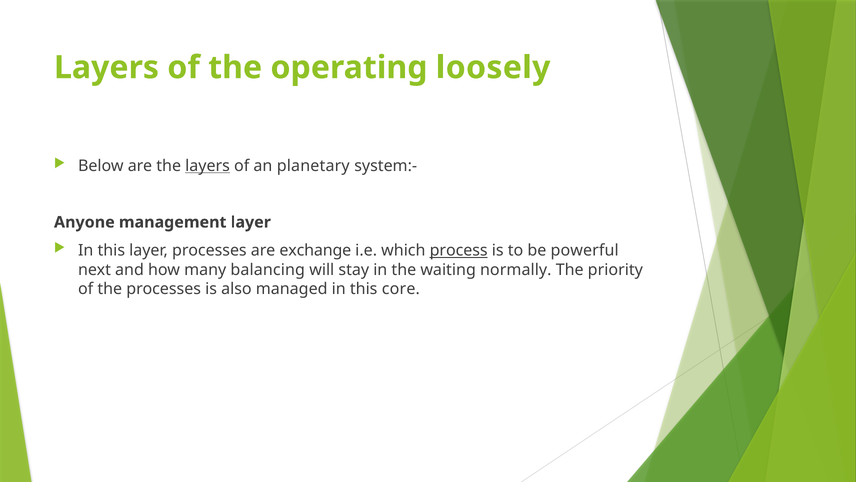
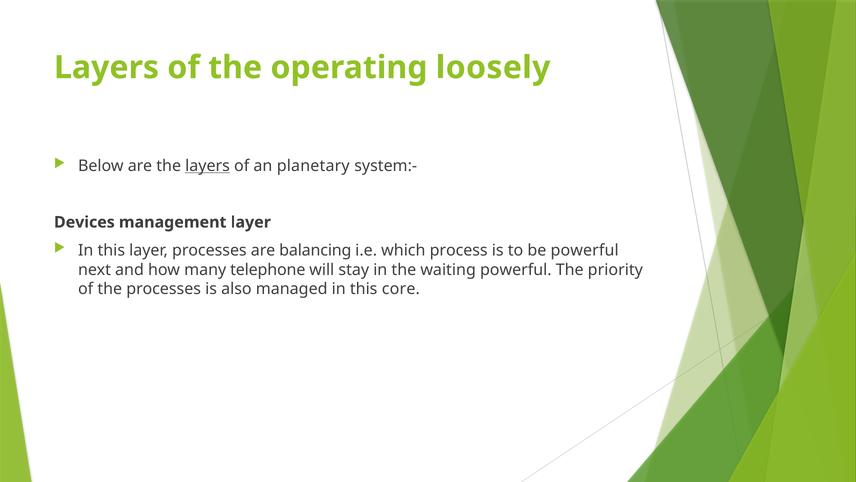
Anyone: Anyone -> Devices
exchange: exchange -> balancing
process underline: present -> none
balancing: balancing -> telephone
waiting normally: normally -> powerful
